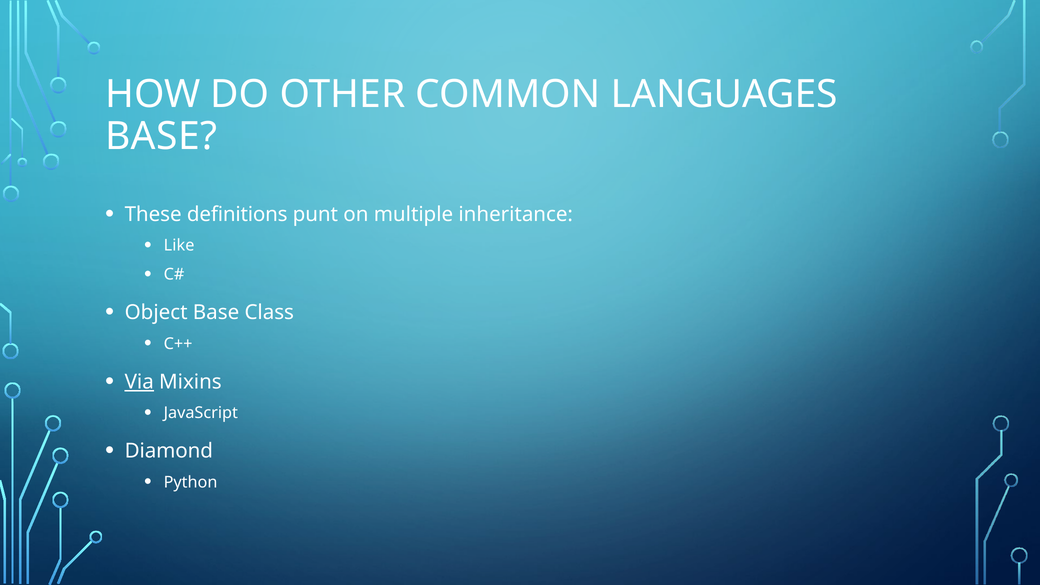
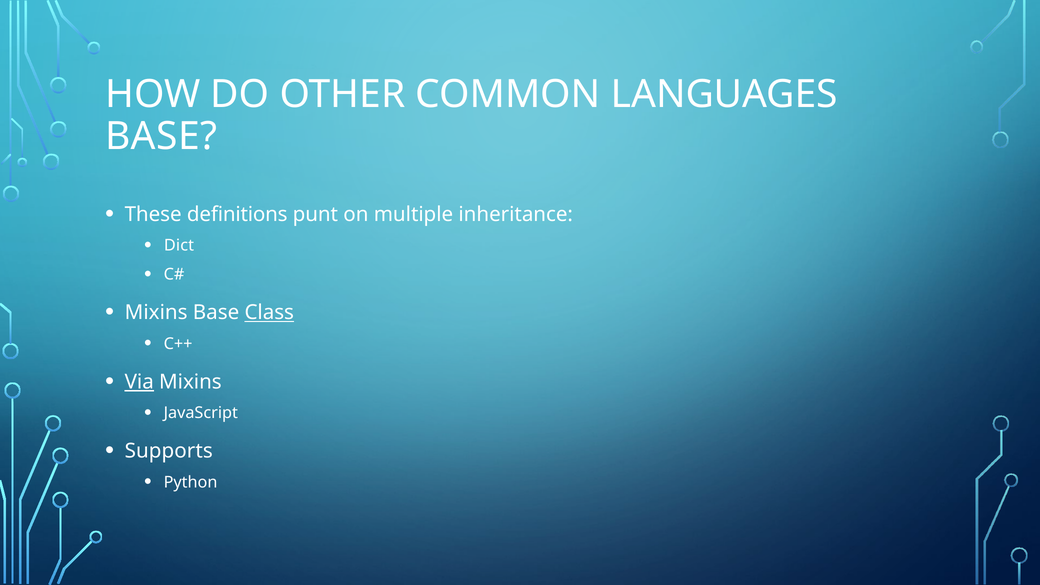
Like: Like -> Dict
Object at (156, 313): Object -> Mixins
Class underline: none -> present
Diamond: Diamond -> Supports
